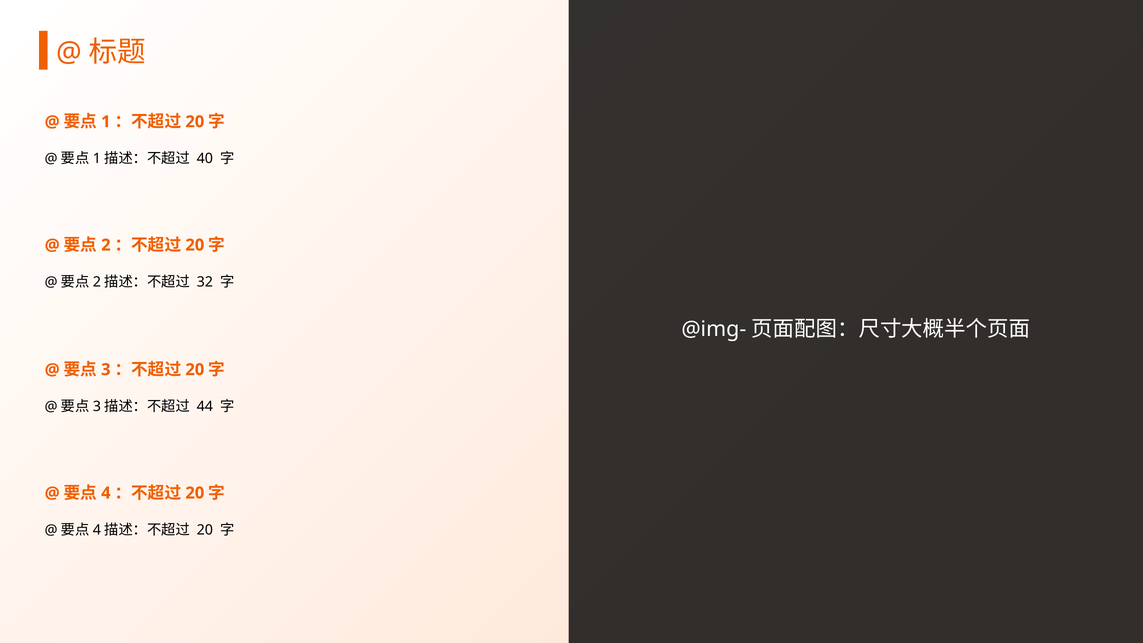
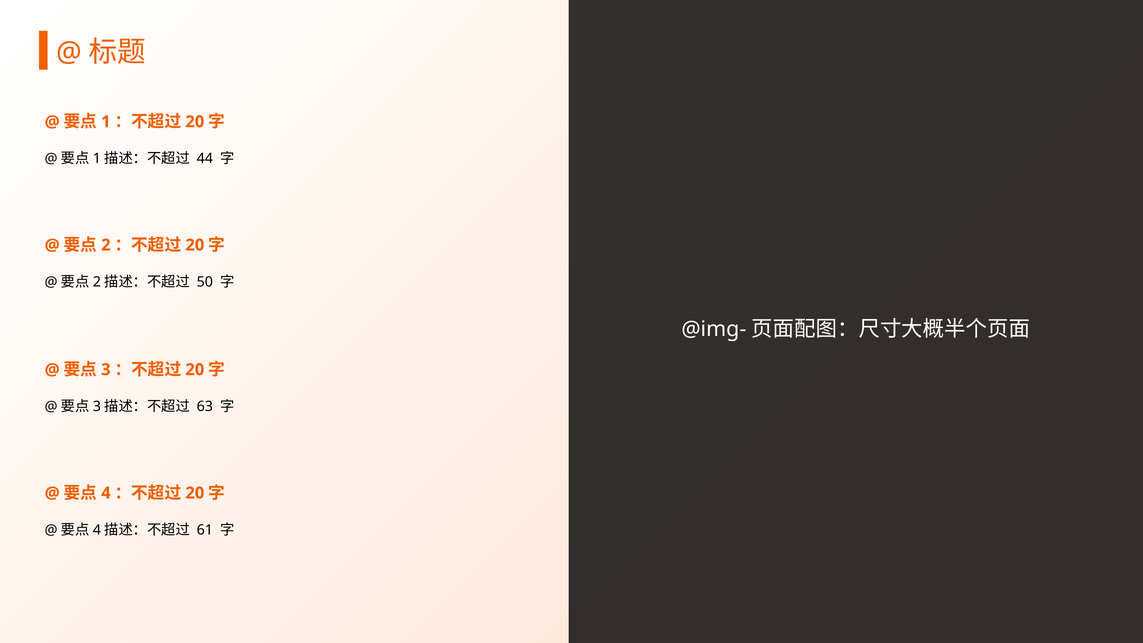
40: 40 -> 44
32: 32 -> 50
44: 44 -> 63
20 at (205, 530): 20 -> 61
